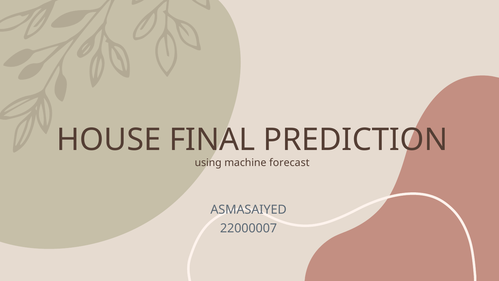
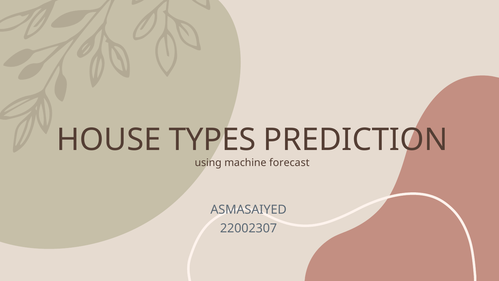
FINAL: FINAL -> TYPES
22000007: 22000007 -> 22002307
